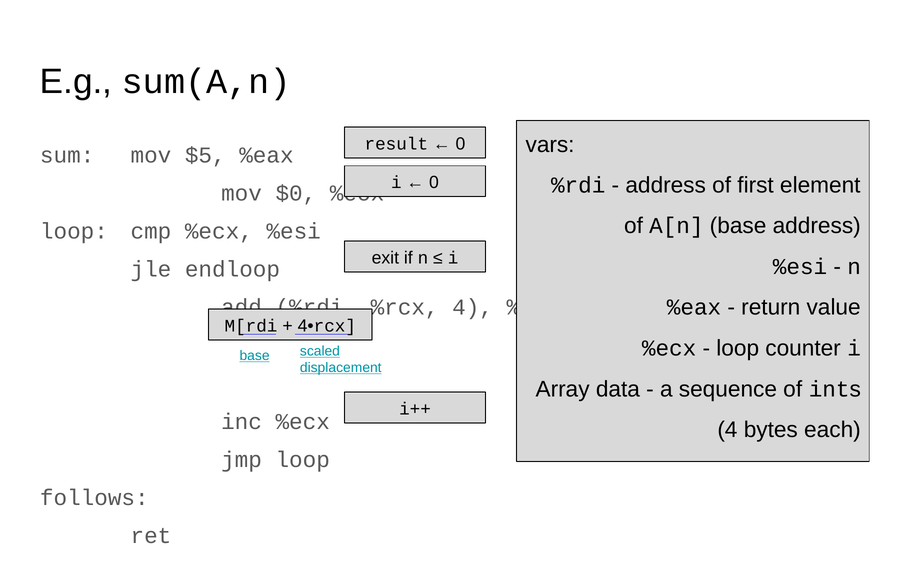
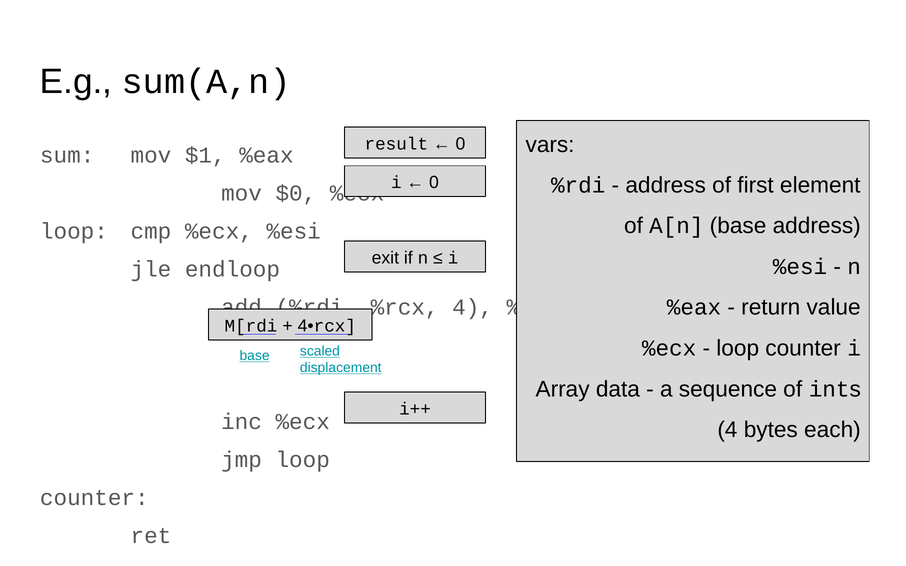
$5: $5 -> $1
follows at (94, 498): follows -> counter
